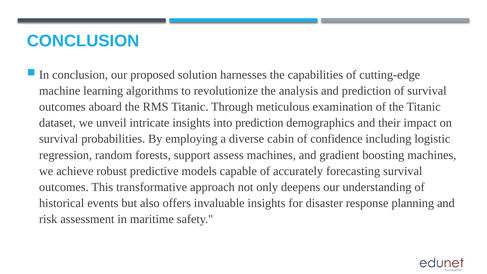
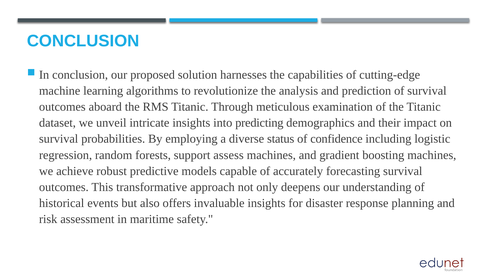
into prediction: prediction -> predicting
cabin: cabin -> status
